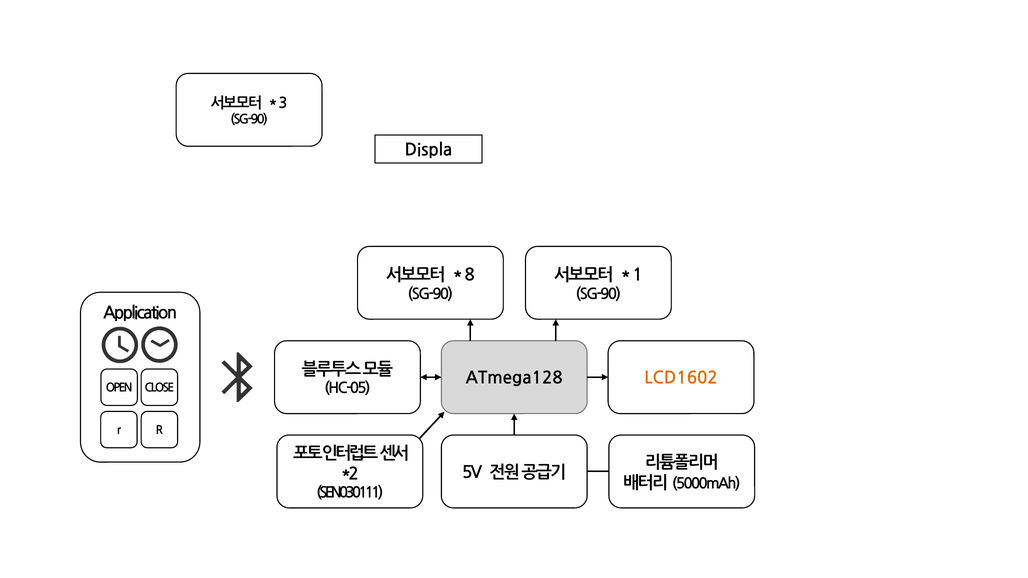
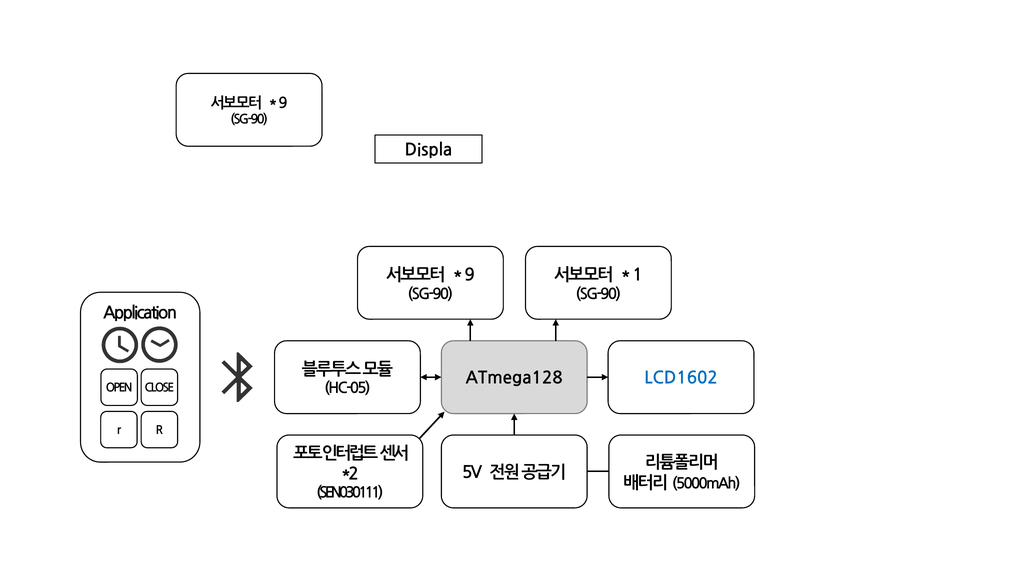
3 at (283, 103): 3 -> 9
8 at (470, 275): 8 -> 9
LCD1602 colour: orange -> blue
